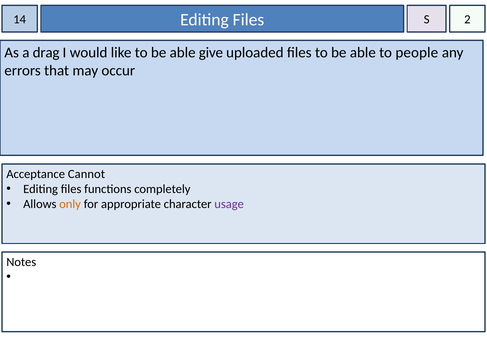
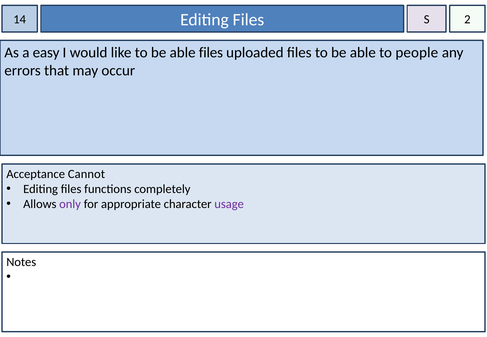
drag: drag -> easy
able give: give -> files
only colour: orange -> purple
